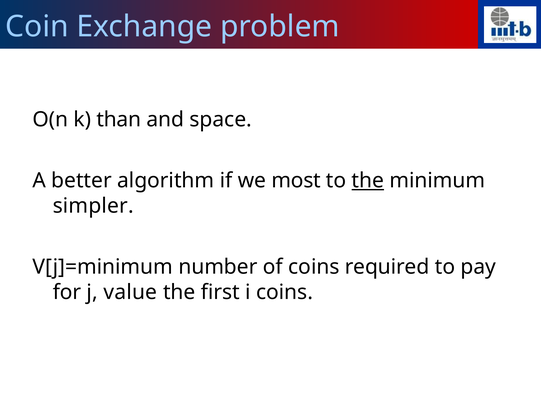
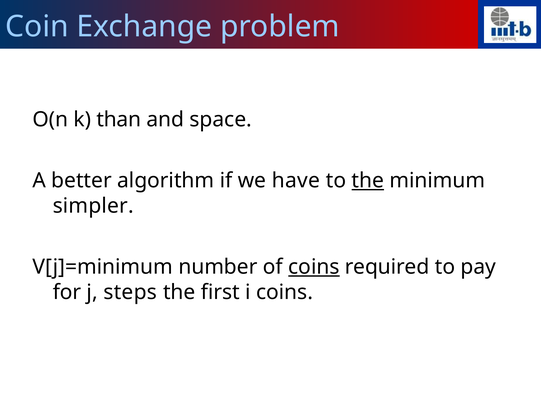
most: most -> have
coins at (314, 267) underline: none -> present
value: value -> steps
